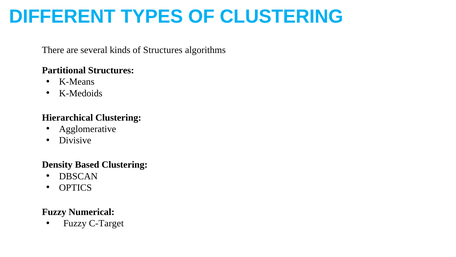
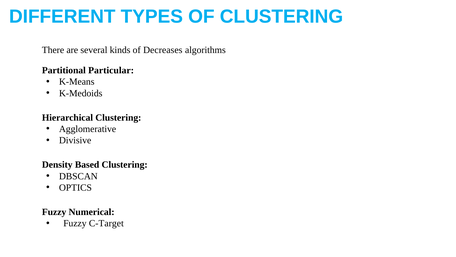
of Structures: Structures -> Decreases
Structures at (111, 70): Structures -> Particular
